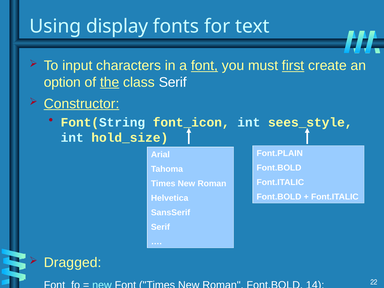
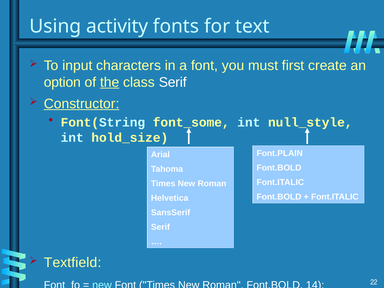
display: display -> activity
font at (205, 66) underline: present -> none
first underline: present -> none
font_icon: font_icon -> font_some
sees_style: sees_style -> null_style
Dragged: Dragged -> Textfield
